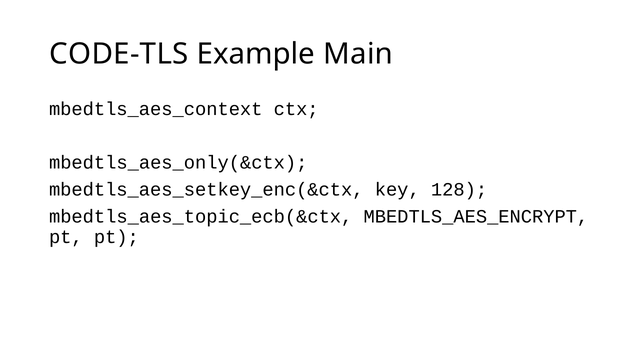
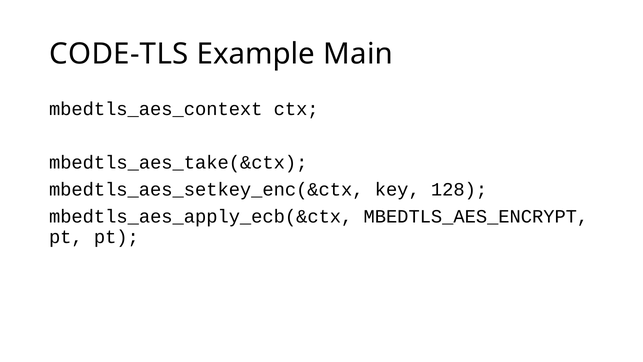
mbedtls_aes_only(&ctx: mbedtls_aes_only(&ctx -> mbedtls_aes_take(&ctx
mbedtls_aes_topic_ecb(&ctx: mbedtls_aes_topic_ecb(&ctx -> mbedtls_aes_apply_ecb(&ctx
